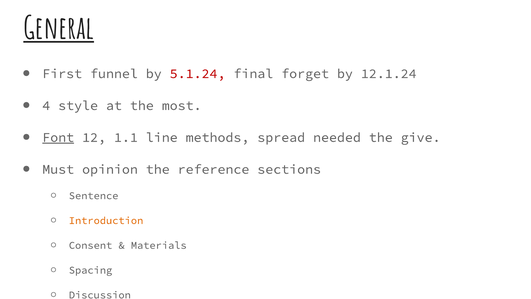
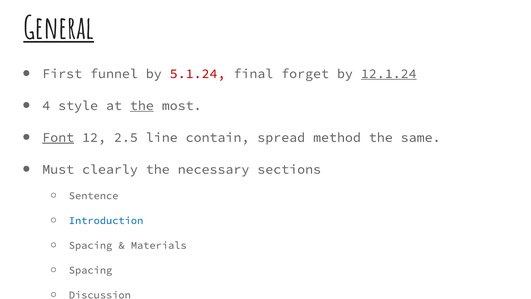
12.1.24 underline: none -> present
the at (142, 105) underline: none -> present
1.1: 1.1 -> 2.5
methods: methods -> contain
needed: needed -> method
give: give -> same
opinion: opinion -> clearly
reference: reference -> necessary
Introduction colour: orange -> blue
Consent at (91, 245): Consent -> Spacing
